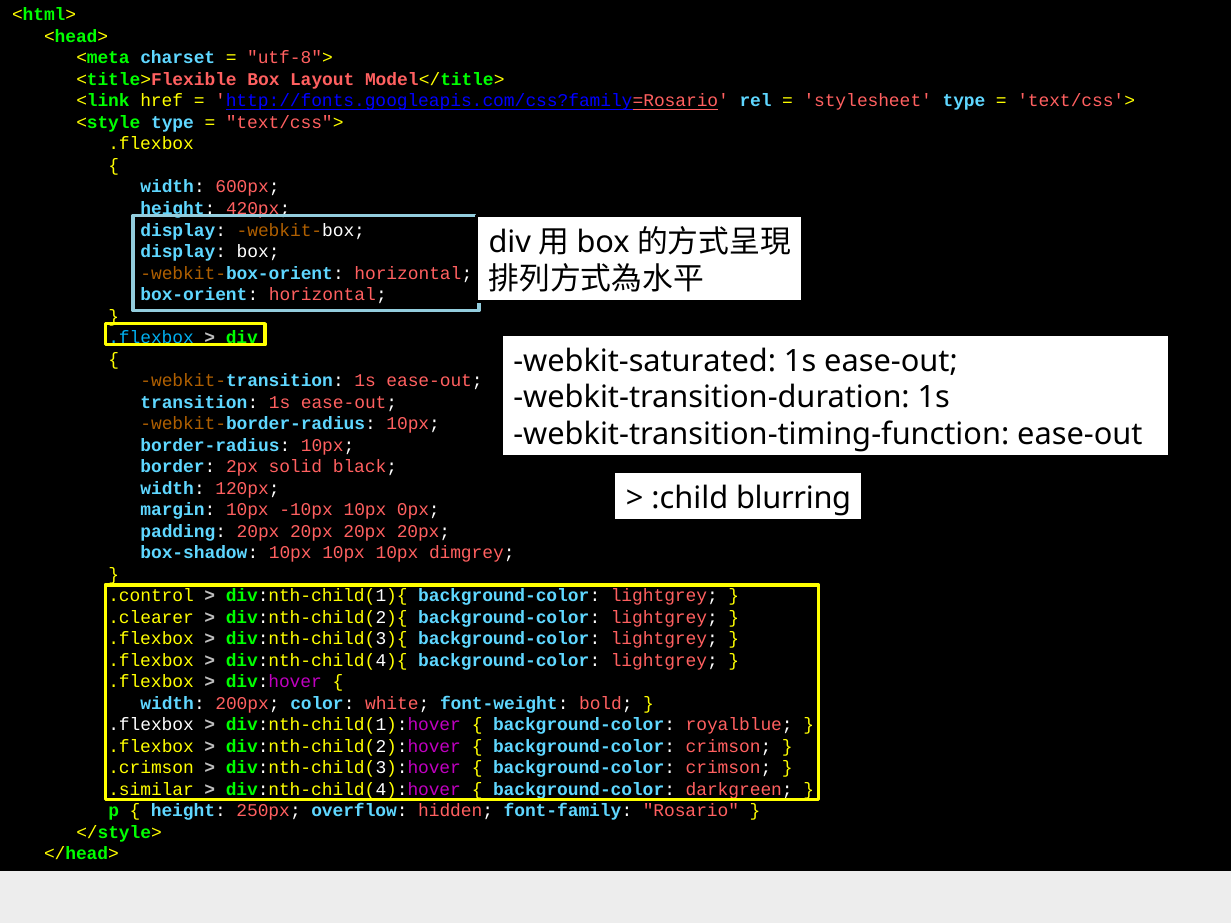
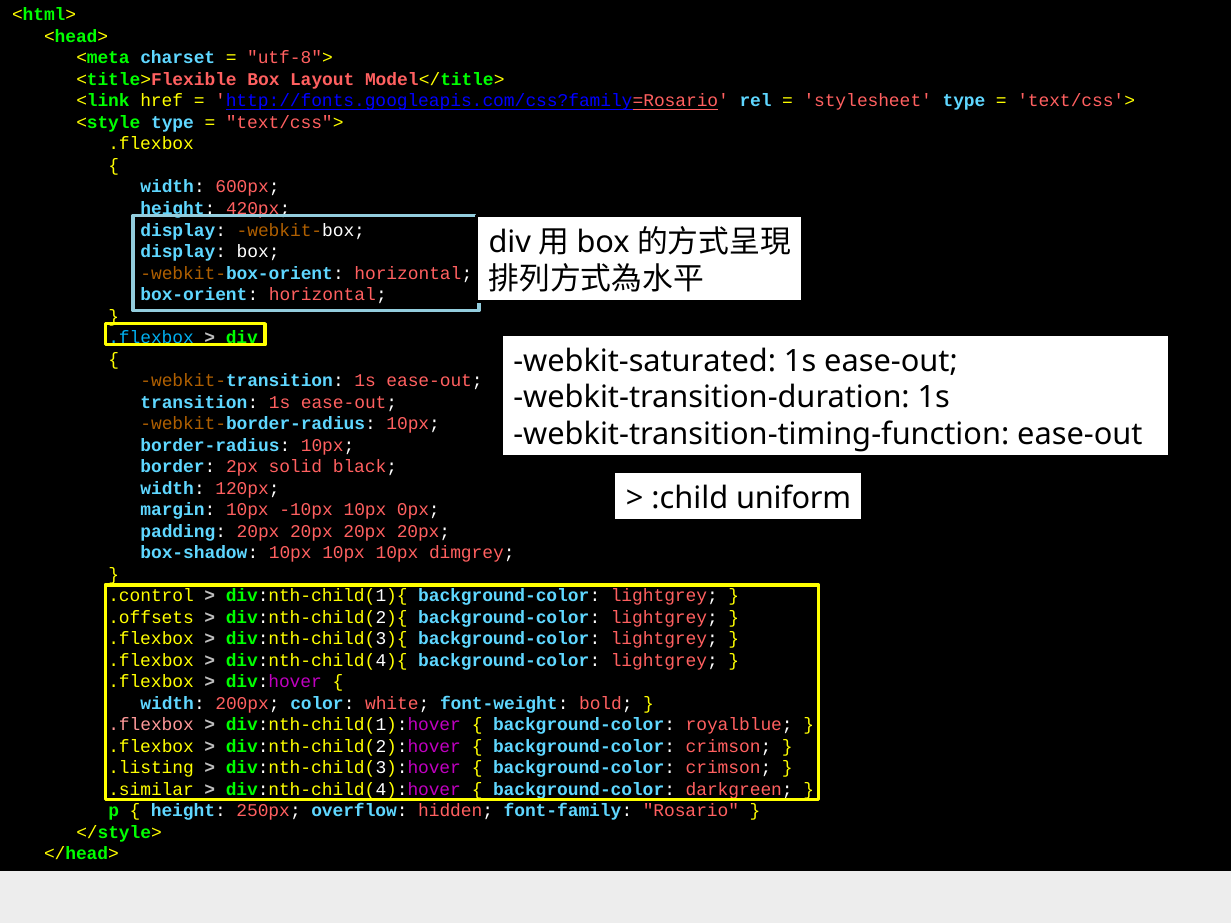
blurring: blurring -> uniform
.clearer: .clearer -> .offsets
.flexbox at (151, 725) colour: white -> pink
.crimson: .crimson -> .listing
